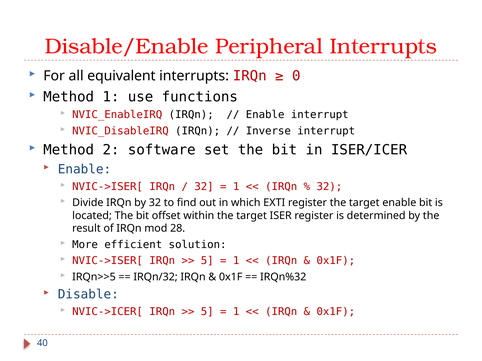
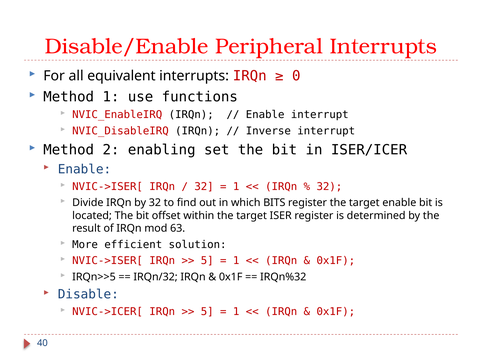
software: software -> enabling
EXTI: EXTI -> BITS
28: 28 -> 63
